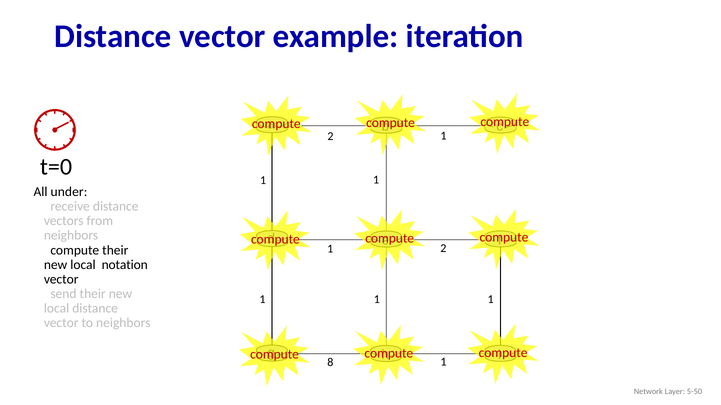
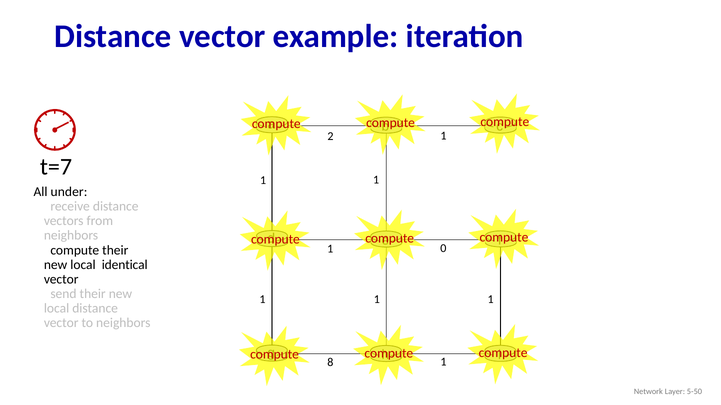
t=0: t=0 -> t=7
2 at (443, 248): 2 -> 0
notation: notation -> identical
